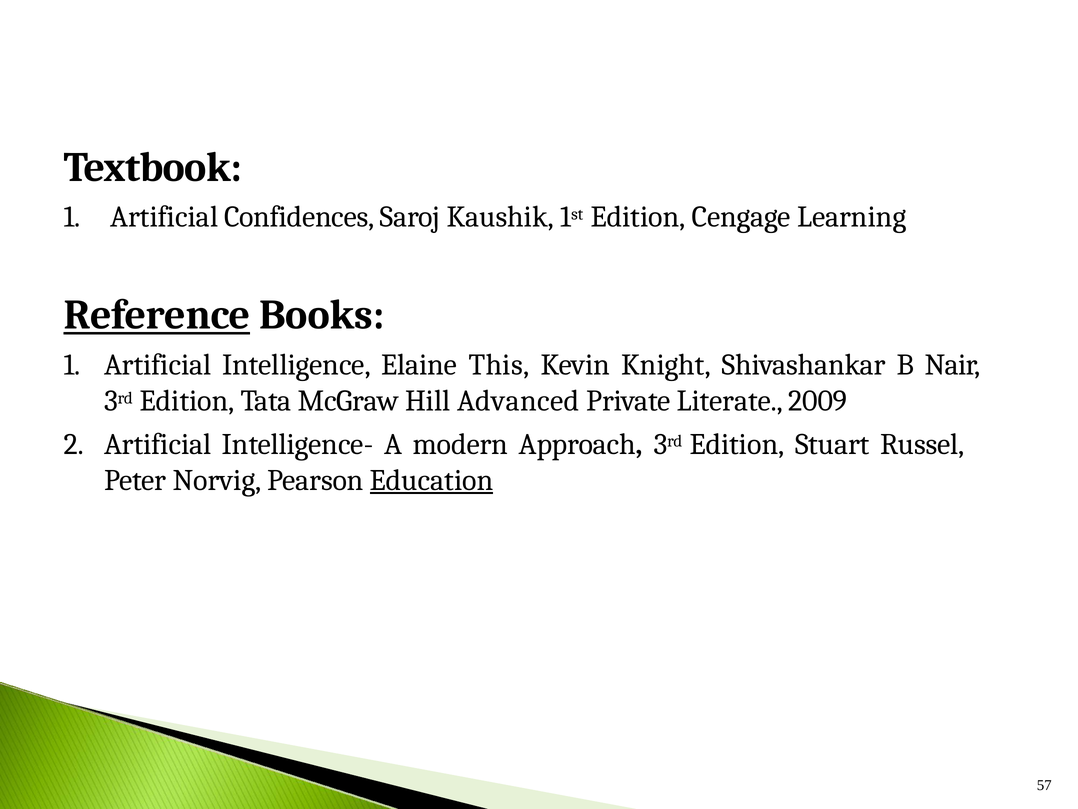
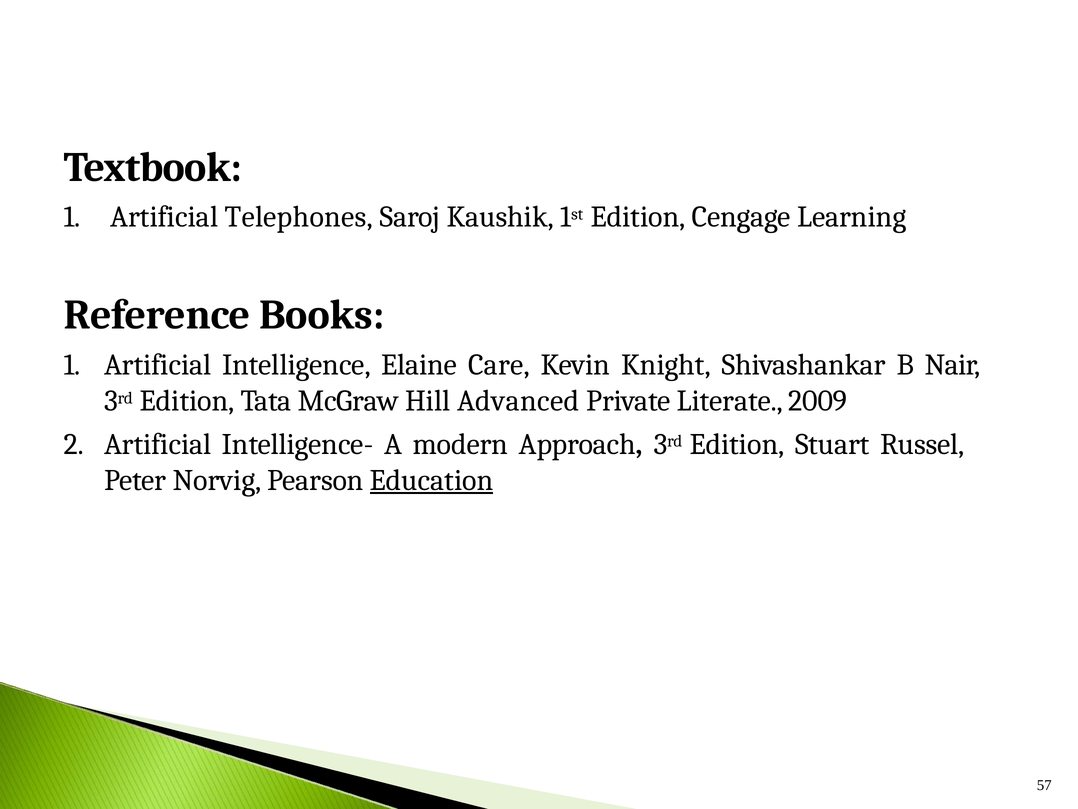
Confidences: Confidences -> Telephones
Reference underline: present -> none
This: This -> Care
